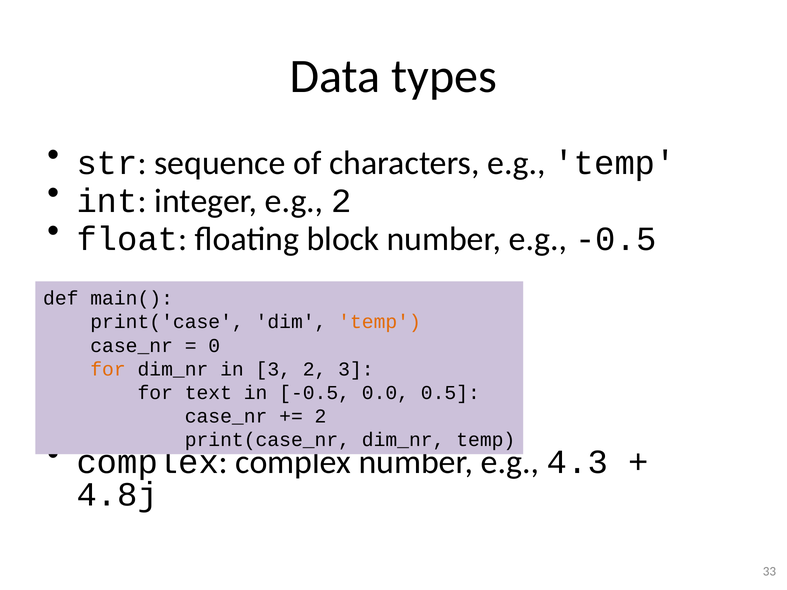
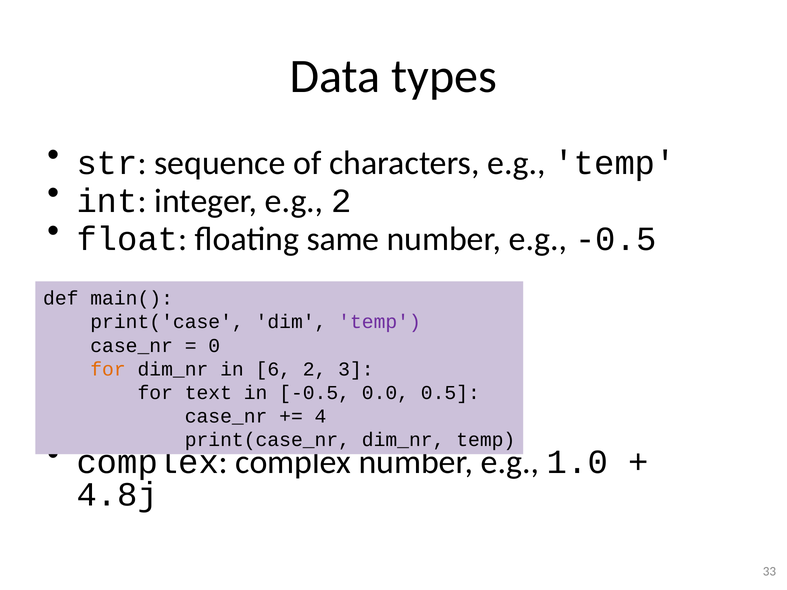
block: block -> same
temp at (380, 322) colour: orange -> purple
in 3: 3 -> 6
2 at (321, 417): 2 -> 4
4.3: 4.3 -> 1.0
